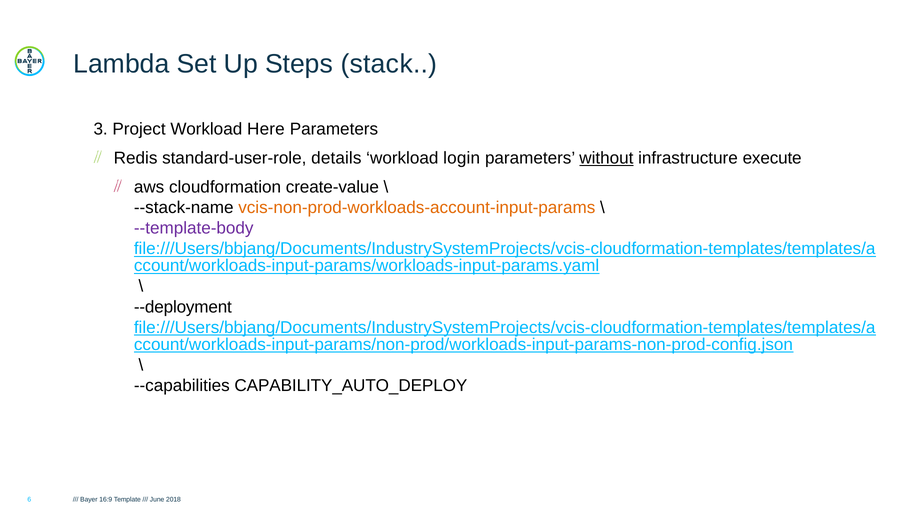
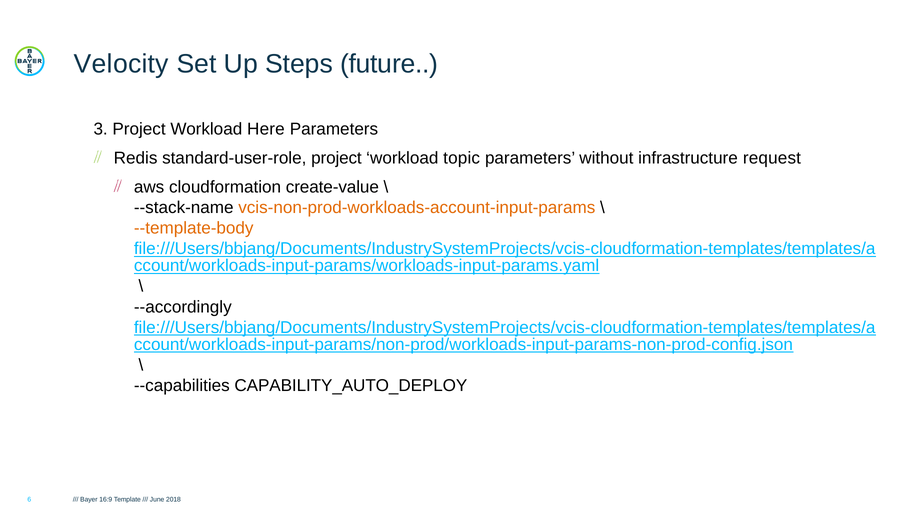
Lambda: Lambda -> Velocity
stack: stack -> future
standard-user-role details: details -> project
login: login -> topic
without underline: present -> none
execute: execute -> request
--template-body colour: purple -> orange
--deployment: --deployment -> --accordingly
